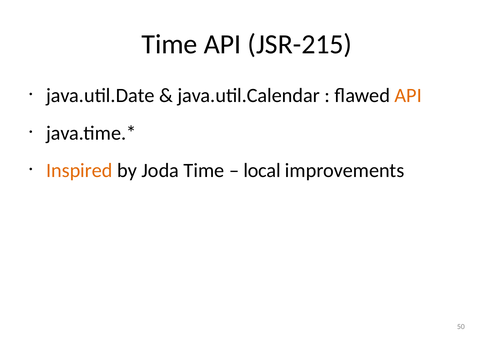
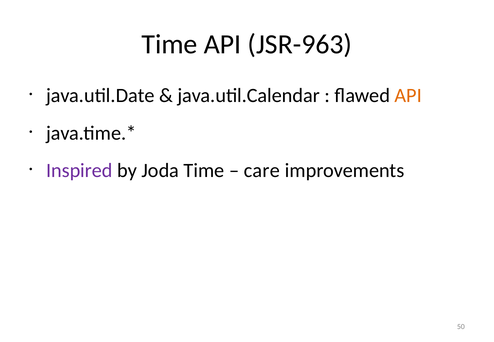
JSR-215: JSR-215 -> JSR-963
Inspired colour: orange -> purple
local: local -> care
